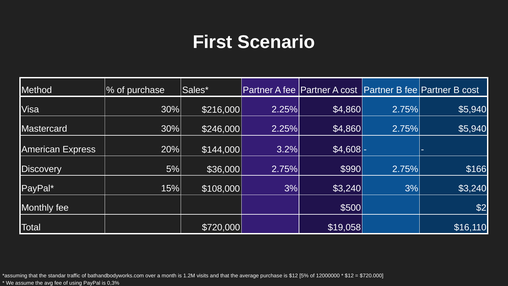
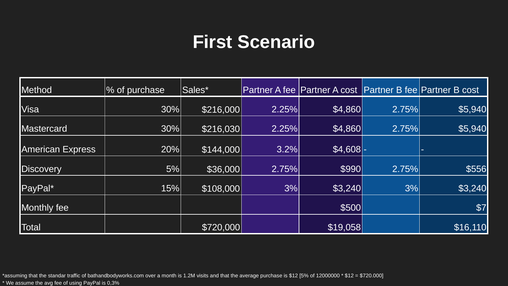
$246,000: $246,000 -> $216,030
$166: $166 -> $556
$2: $2 -> $7
